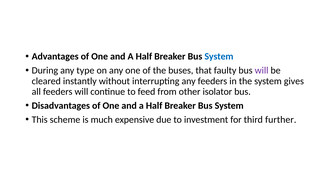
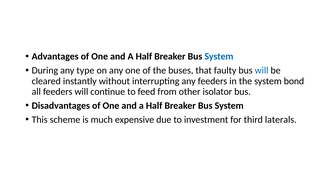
will at (262, 70) colour: purple -> blue
gives: gives -> bond
further: further -> laterals
